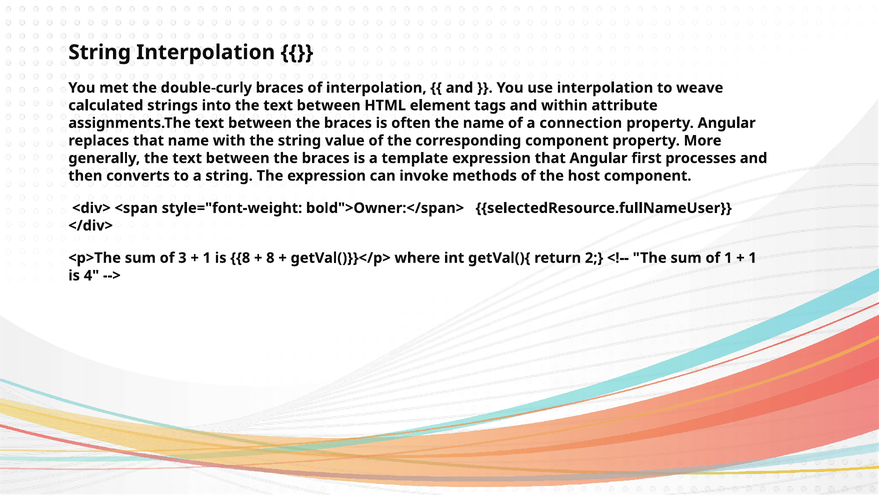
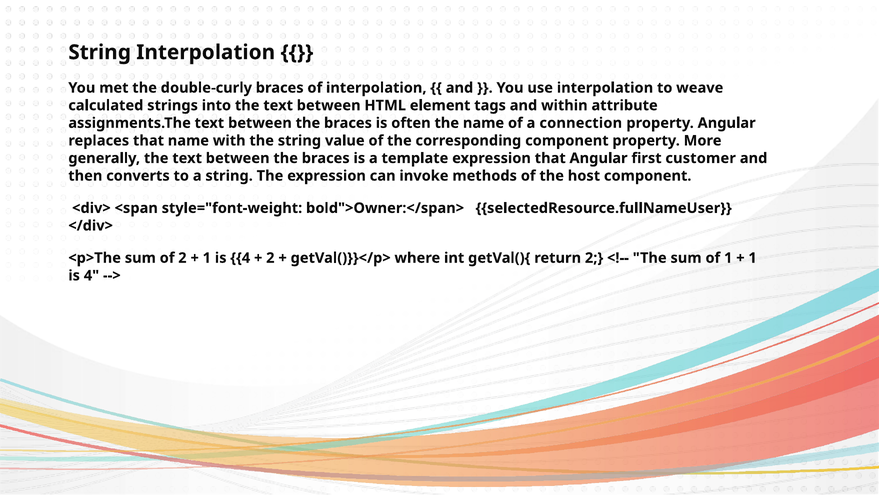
processes: processes -> customer
of 3: 3 -> 2
8 at (240, 258): 8 -> 4
8 at (270, 258): 8 -> 2
